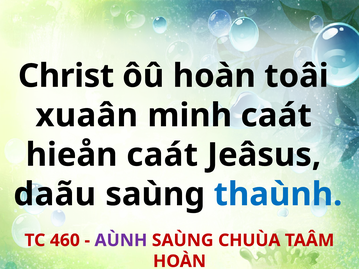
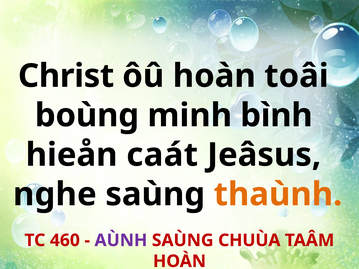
xuaân: xuaân -> boùng
minh caát: caát -> bình
daãu: daãu -> nghe
thaùnh colour: blue -> orange
